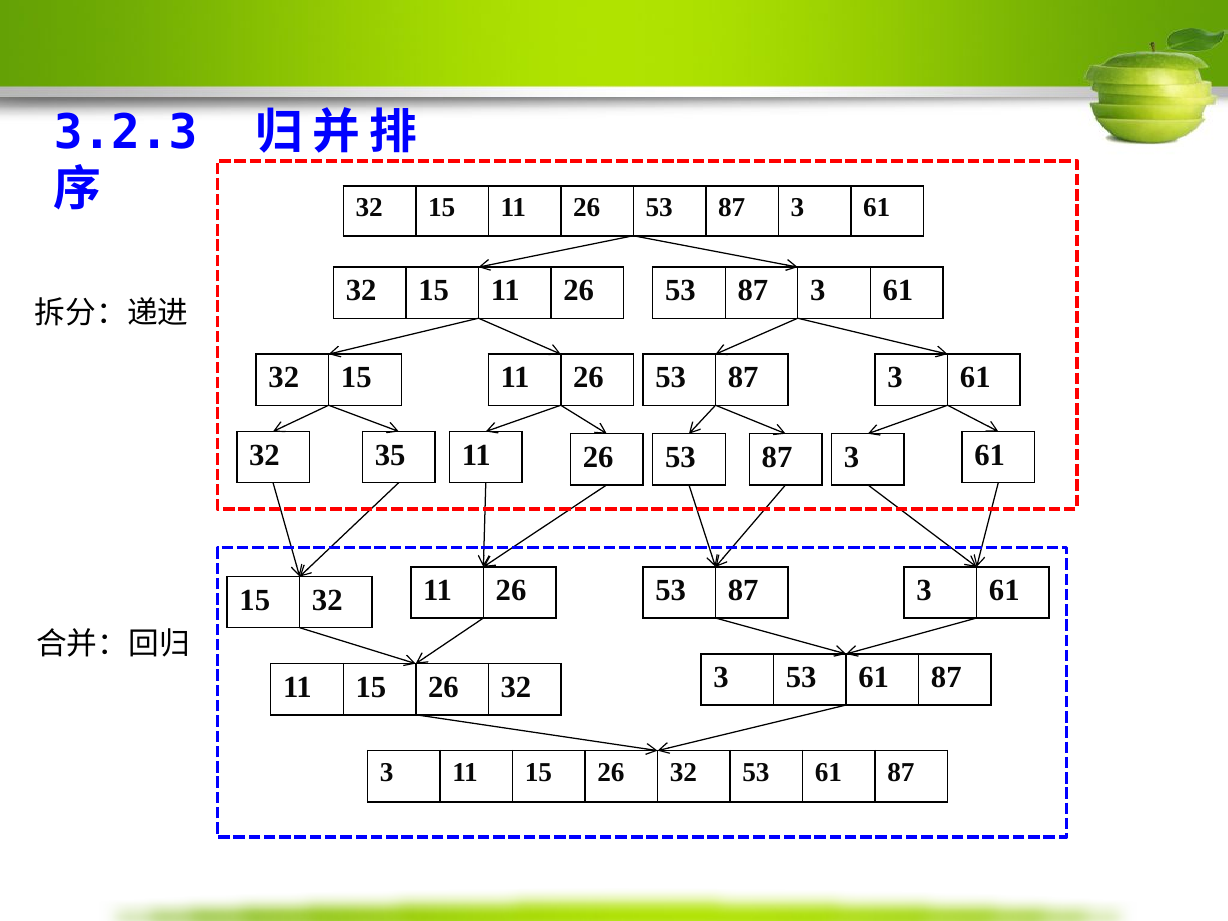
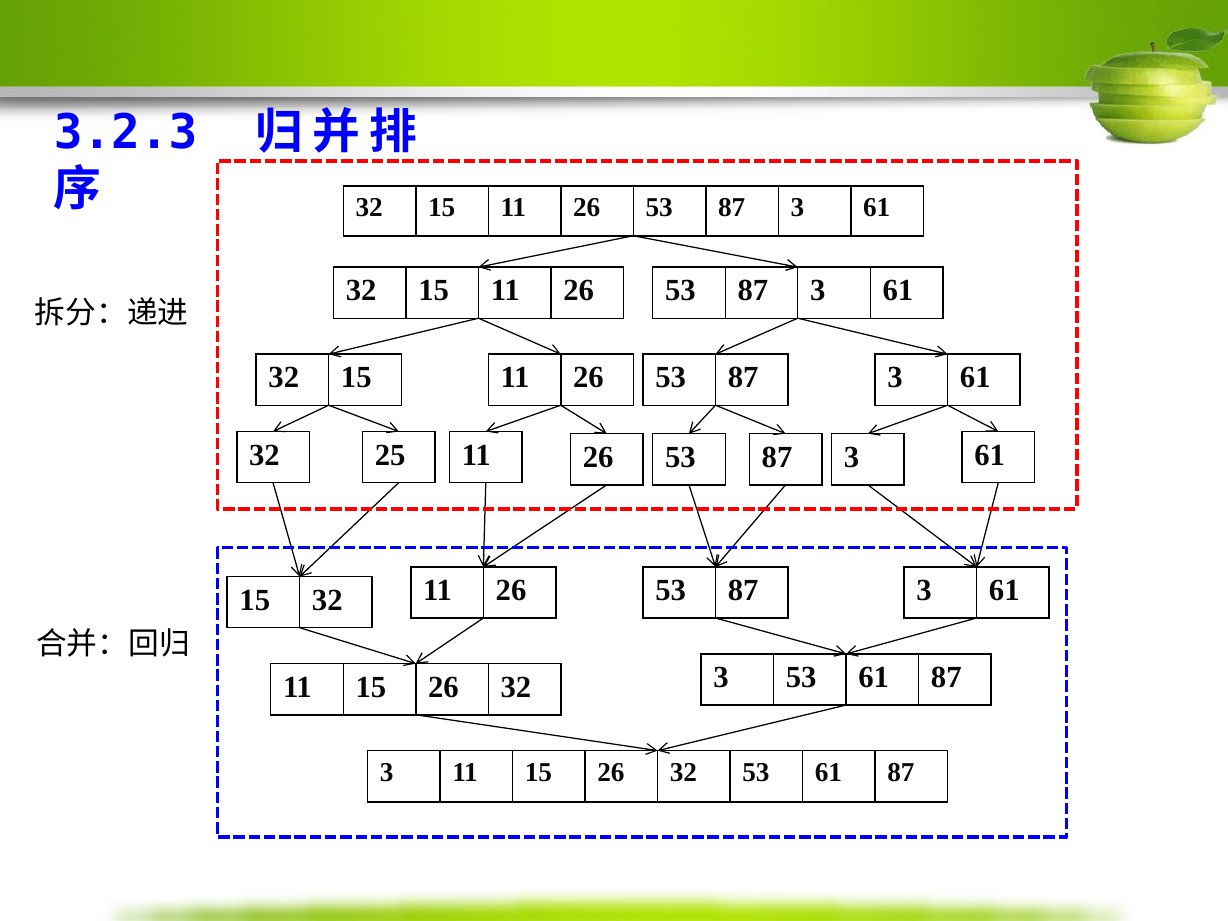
35: 35 -> 25
